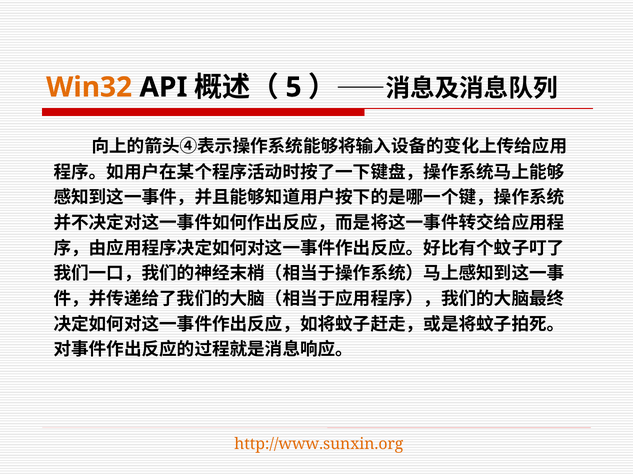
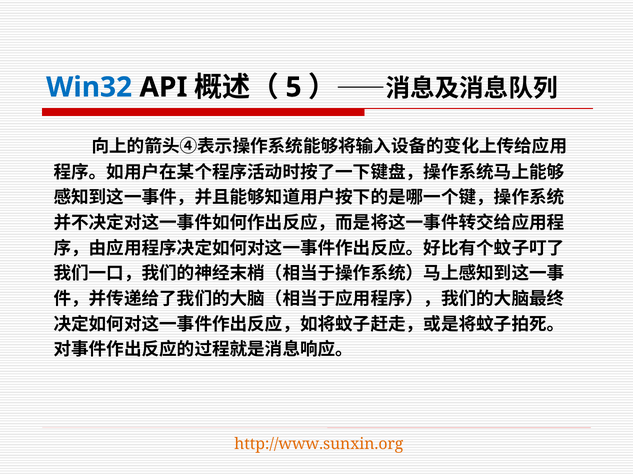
Win32 colour: orange -> blue
